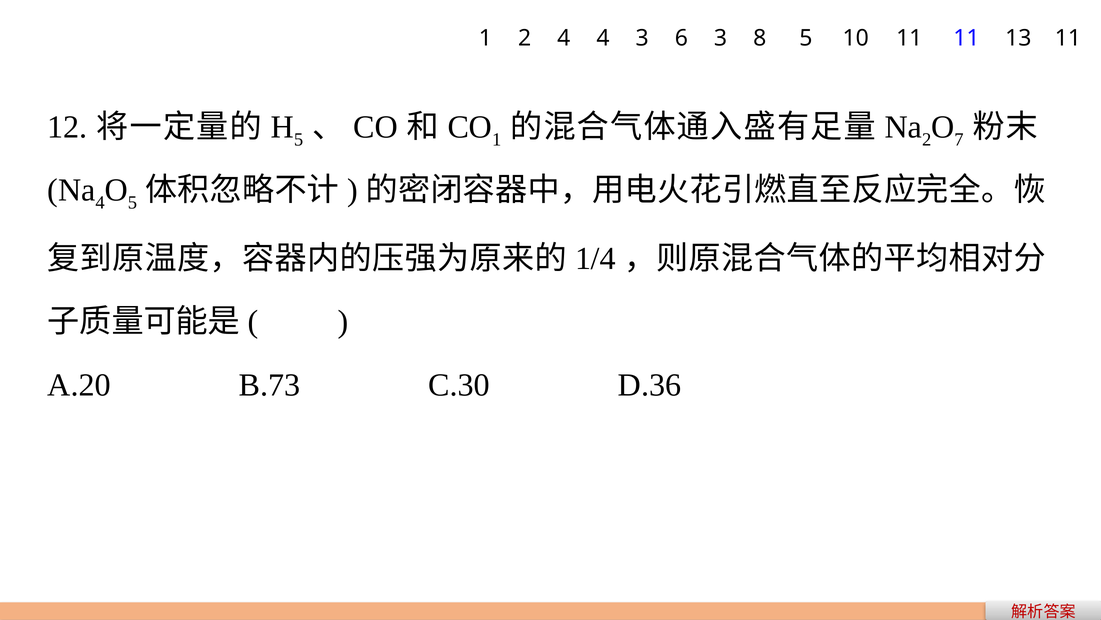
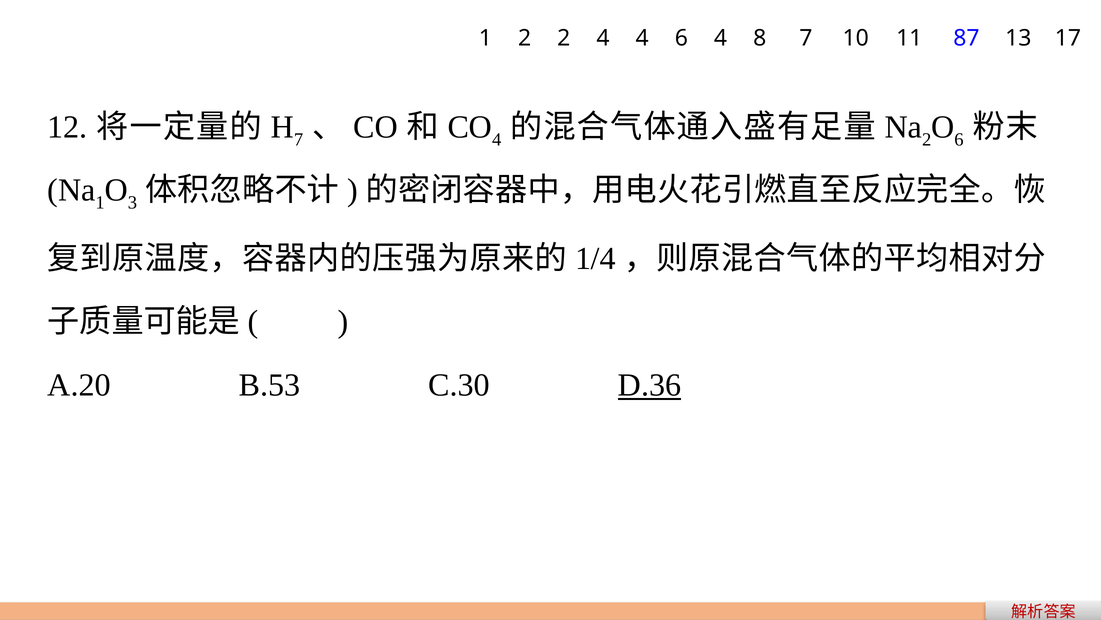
2 4: 4 -> 2
4 3: 3 -> 4
6 3: 3 -> 4
8 5: 5 -> 7
11 11: 11 -> 87
13 11: 11 -> 17
5 at (299, 140): 5 -> 7
1 at (497, 140): 1 -> 4
7 at (959, 140): 7 -> 6
4 at (100, 203): 4 -> 1
5 at (132, 203): 5 -> 3
B.73: B.73 -> B.53
D.36 underline: none -> present
